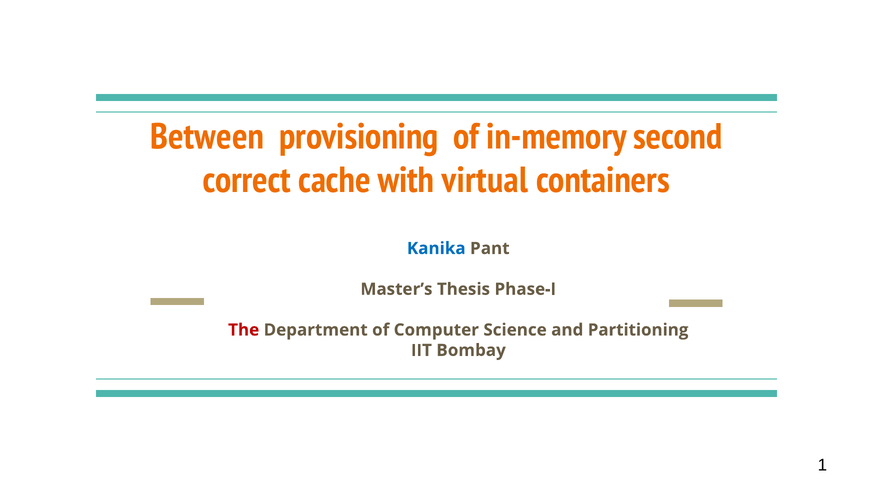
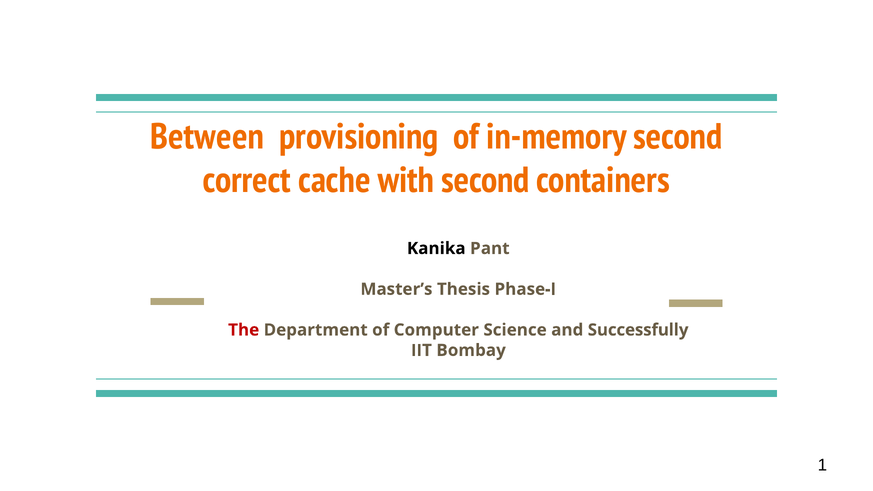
with virtual: virtual -> second
Kanika colour: blue -> black
Partitioning: Partitioning -> Successfully
